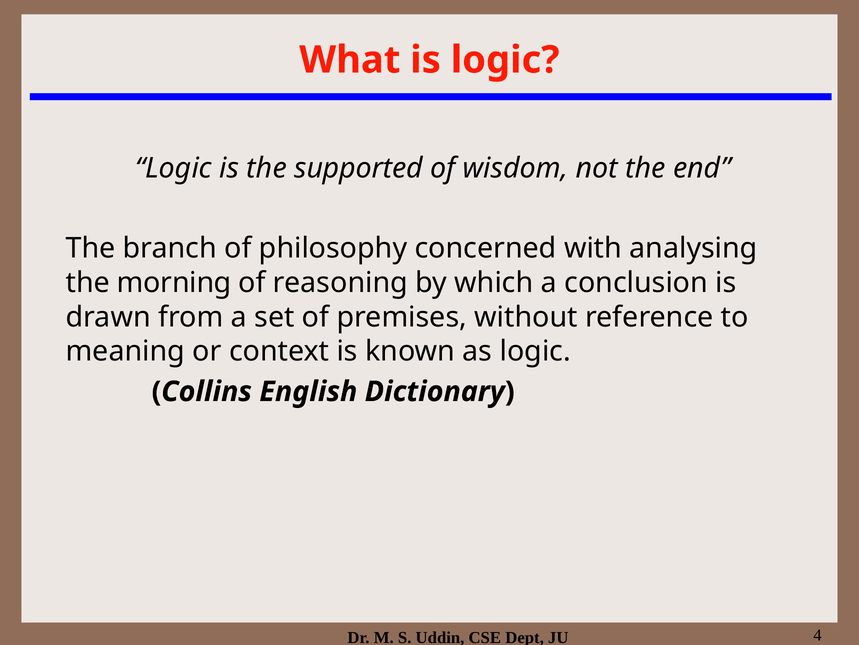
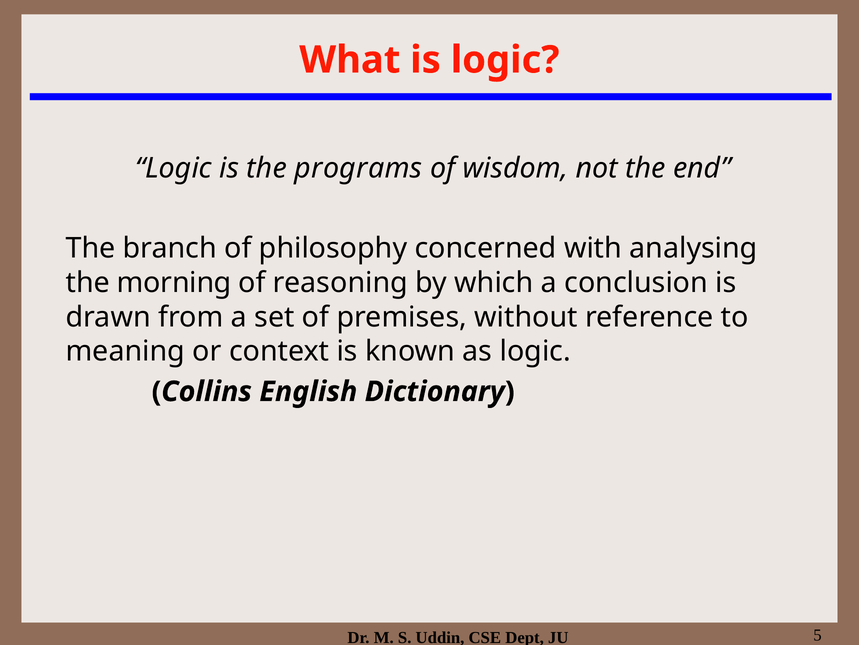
supported: supported -> programs
4: 4 -> 5
